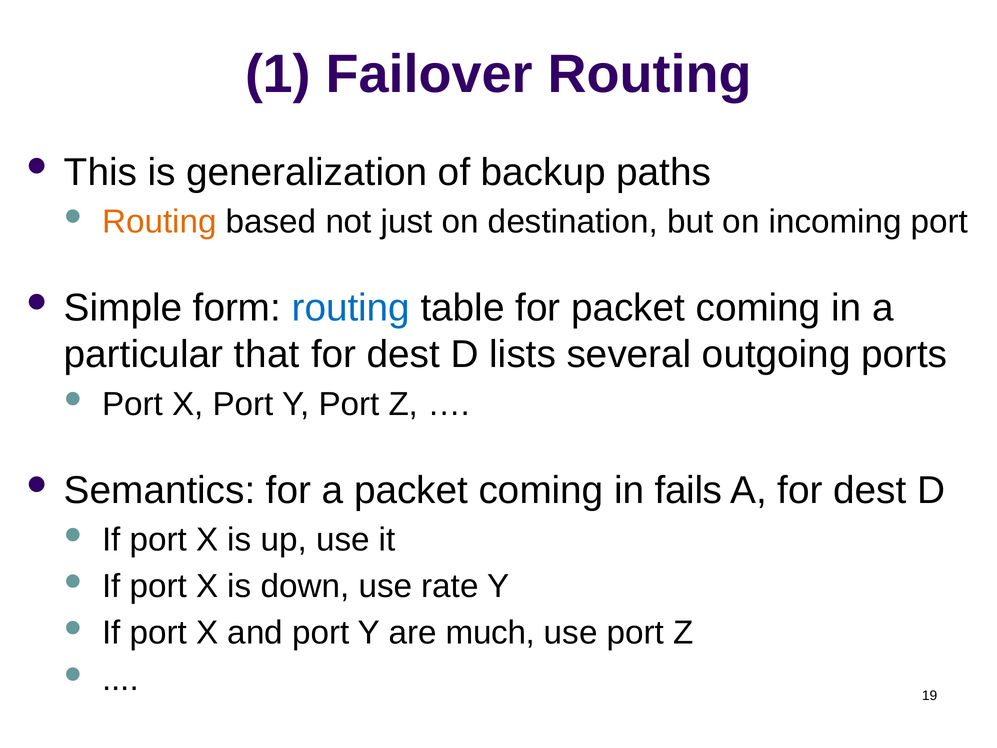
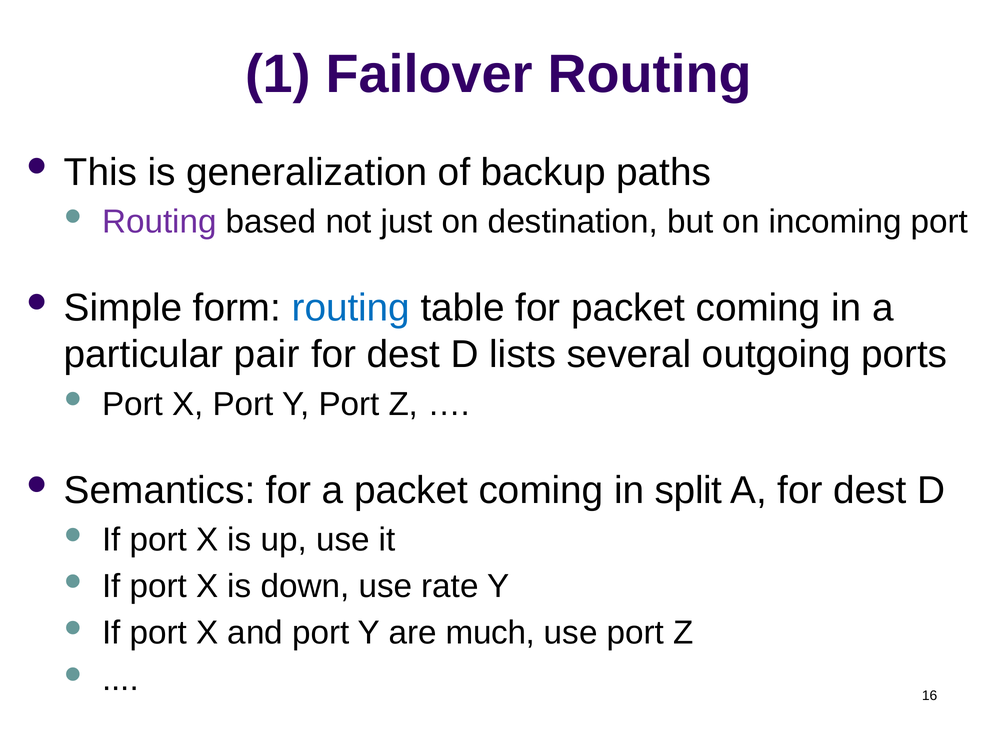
Routing at (159, 222) colour: orange -> purple
that: that -> pair
fails: fails -> split
19: 19 -> 16
